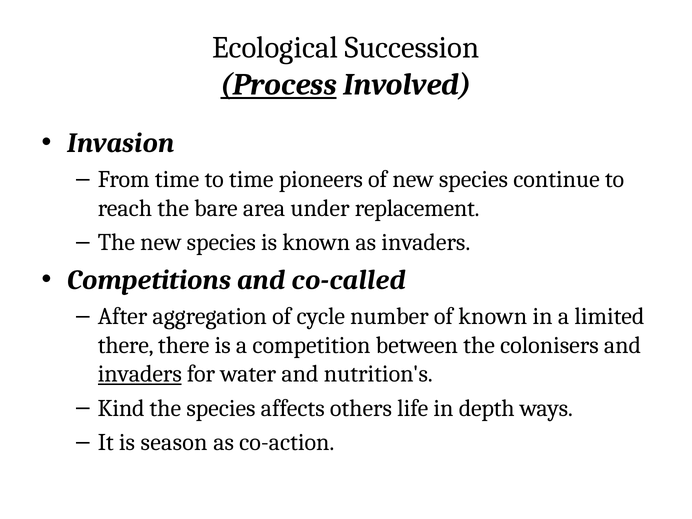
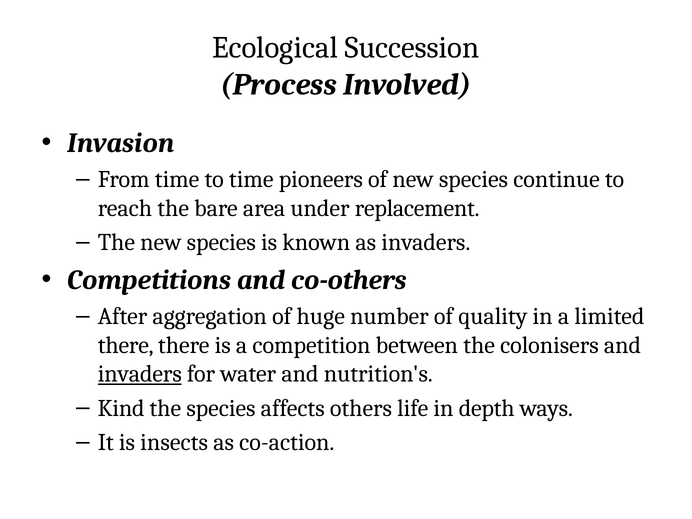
Process underline: present -> none
co-called: co-called -> co-others
cycle: cycle -> huge
of known: known -> quality
season: season -> insects
